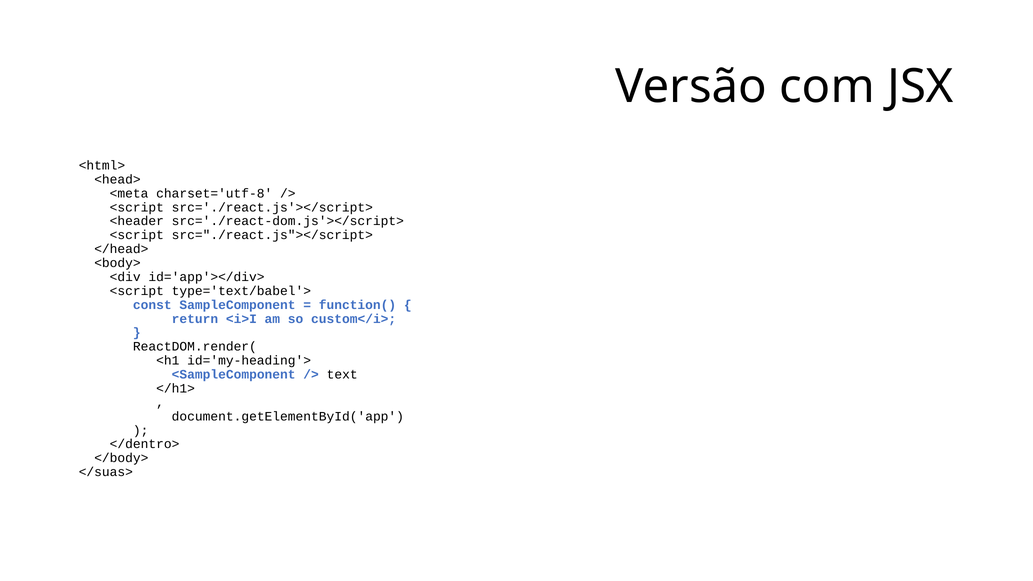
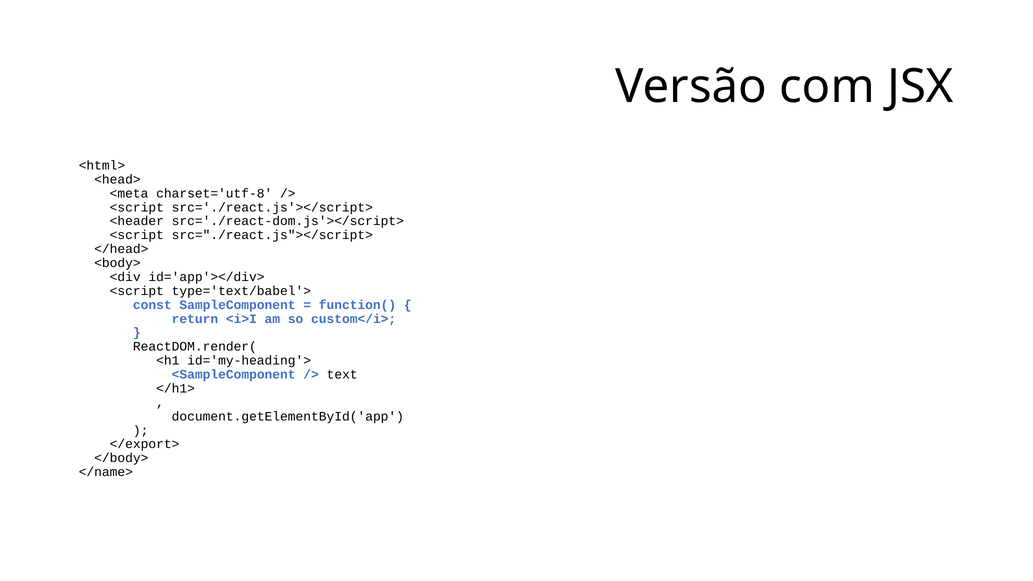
</dentro>: </dentro> -> </export>
</suas>: </suas> -> </name>
